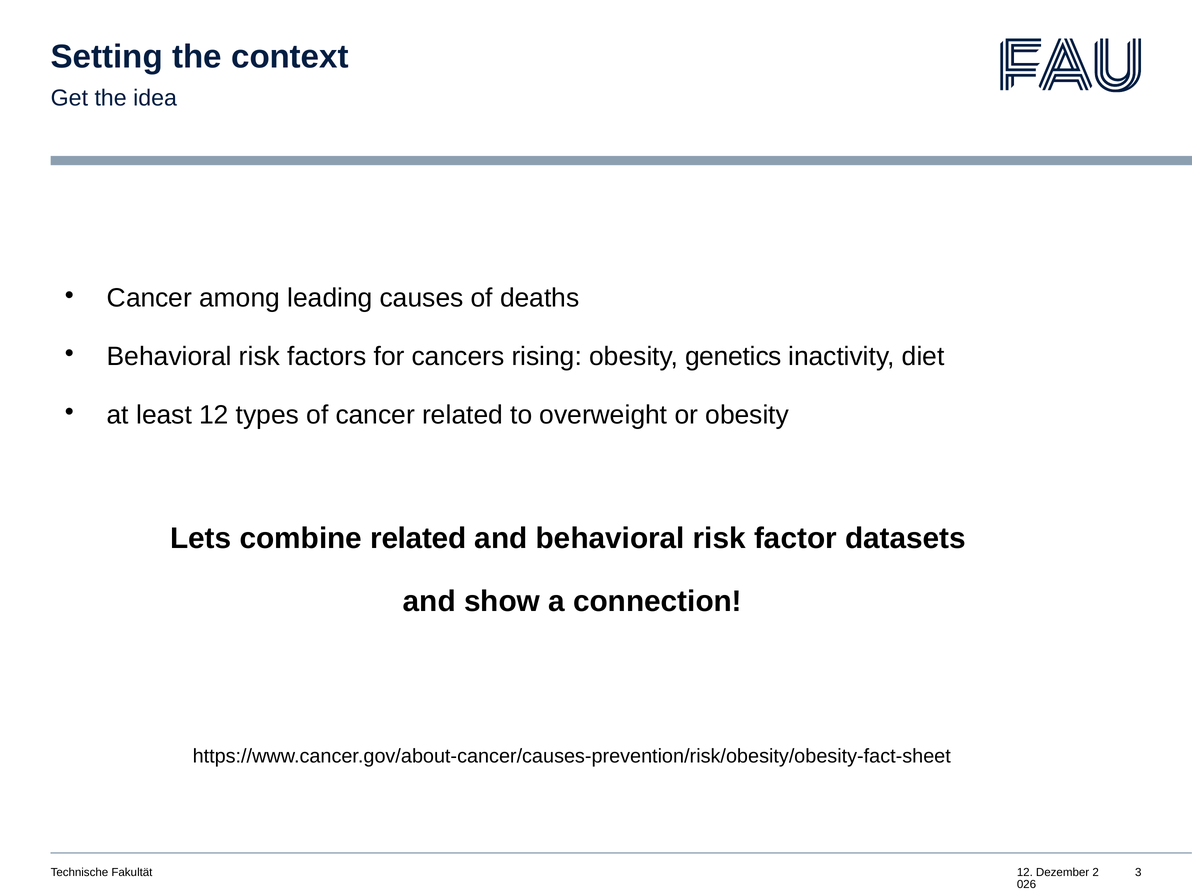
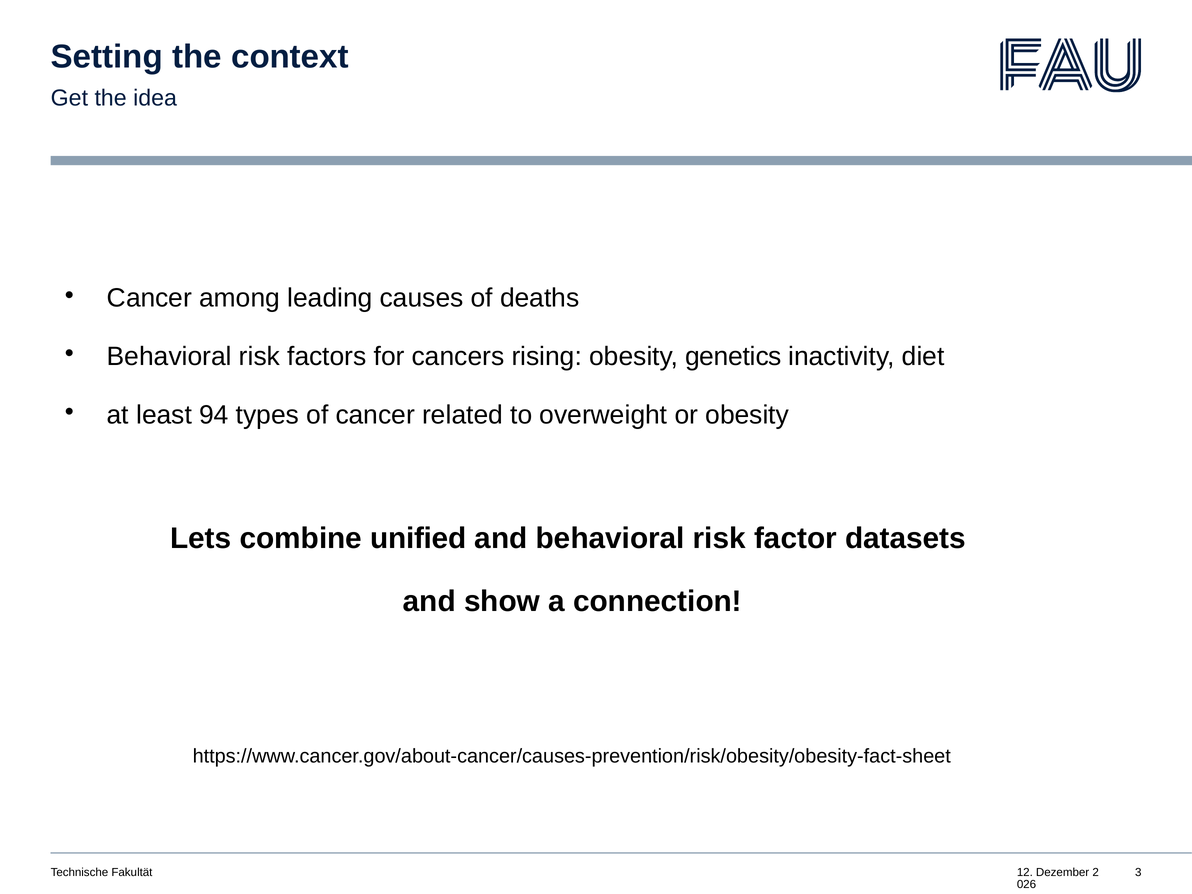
least 12: 12 -> 94
combine related: related -> unified
